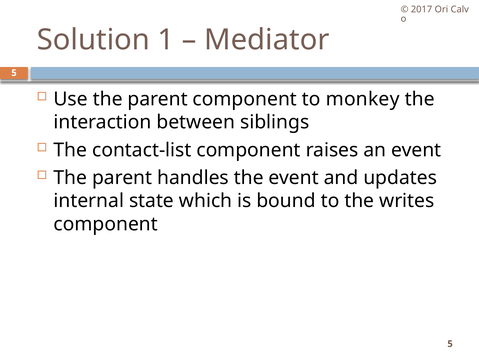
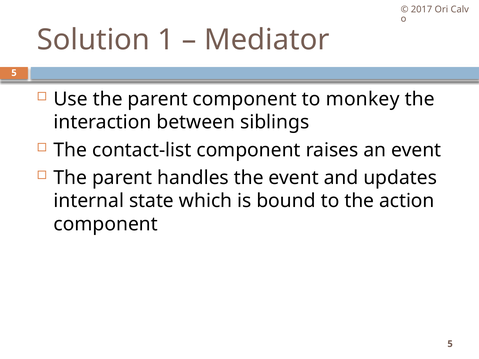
writes: writes -> action
